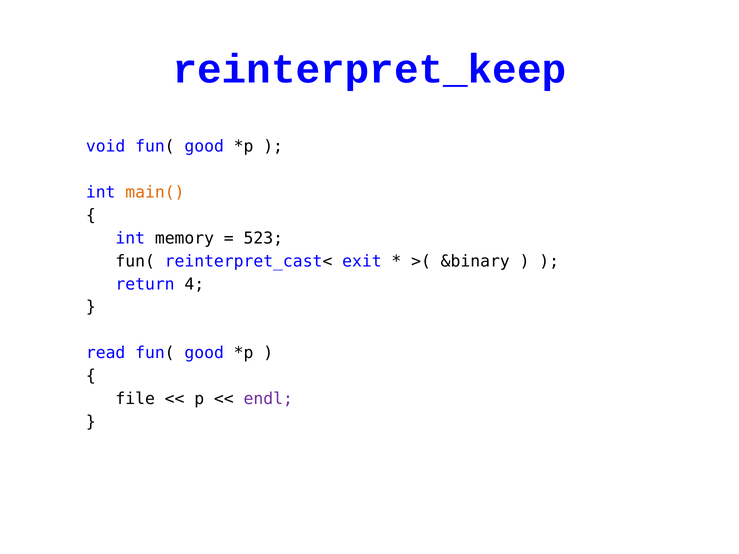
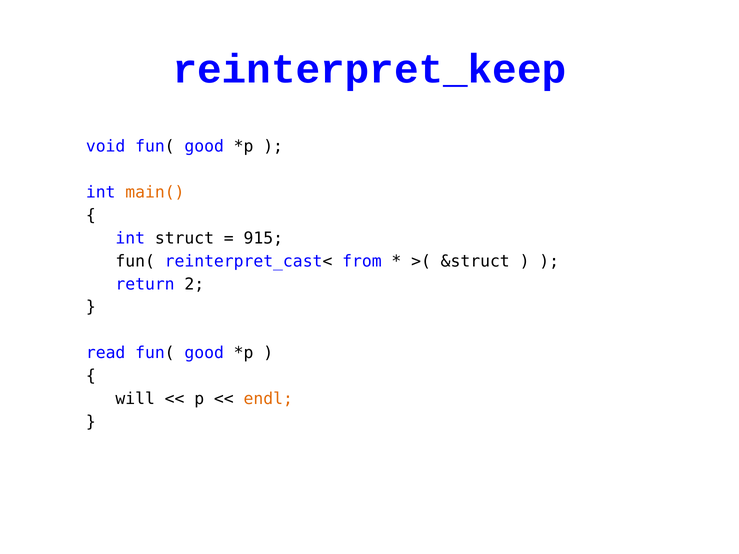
memory: memory -> struct
523: 523 -> 915
exit: exit -> from
&binary: &binary -> &struct
4: 4 -> 2
file: file -> will
endl colour: purple -> orange
